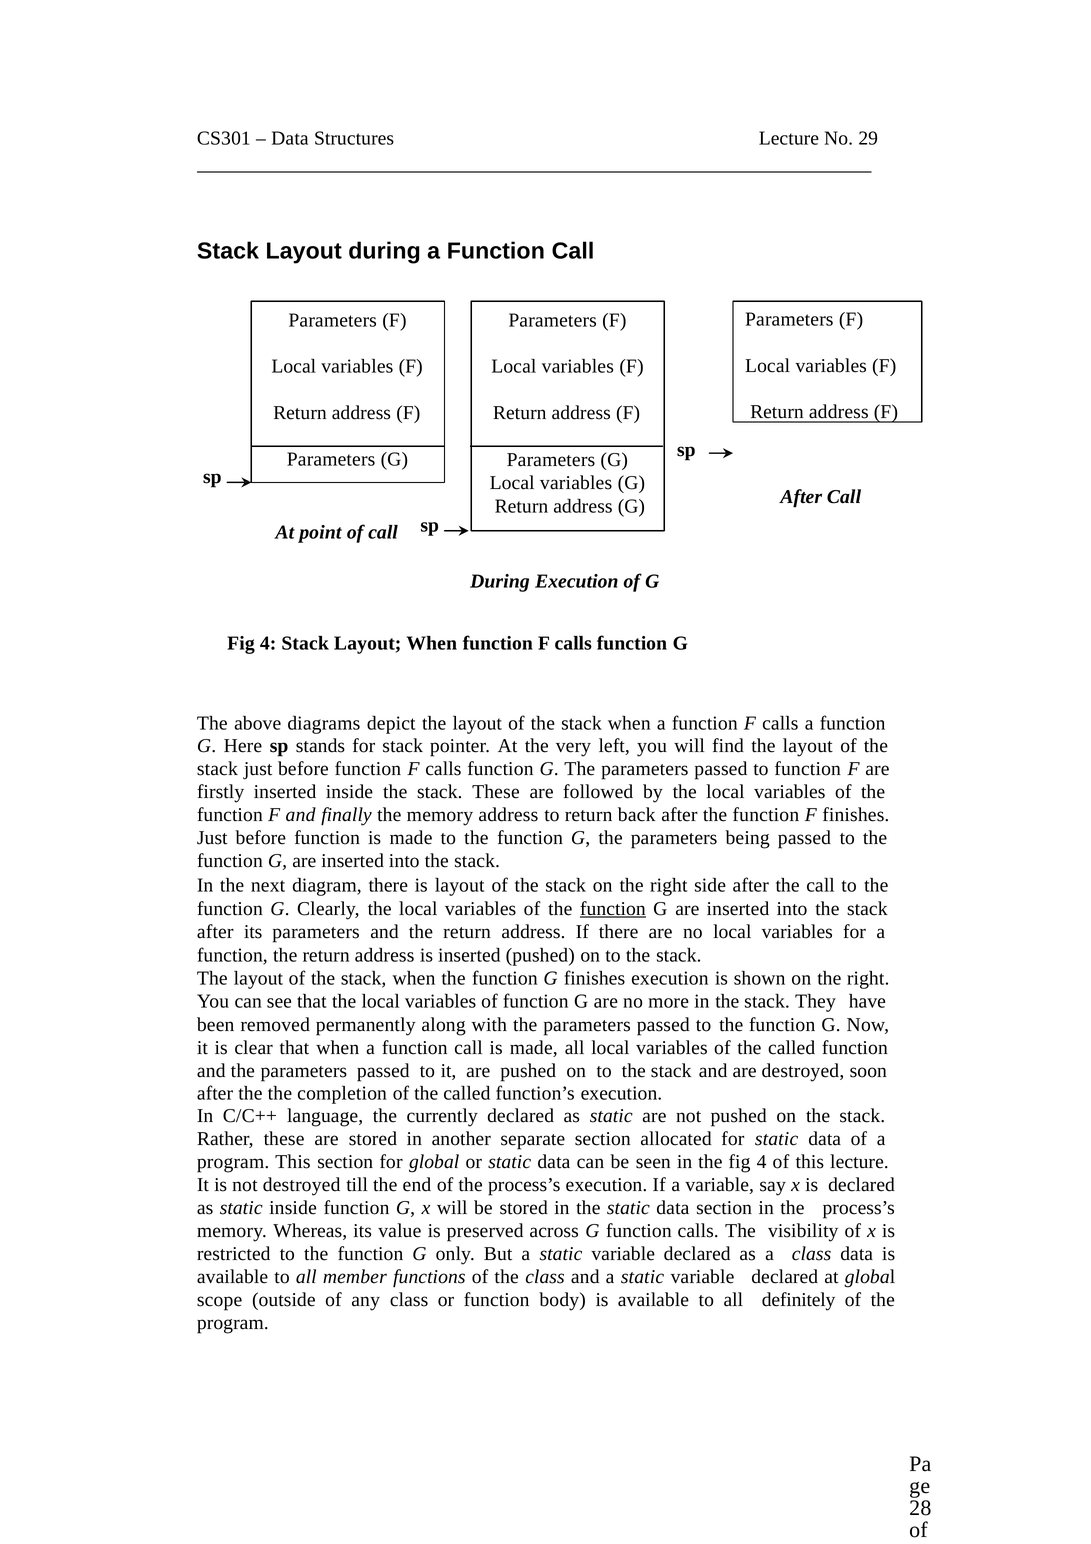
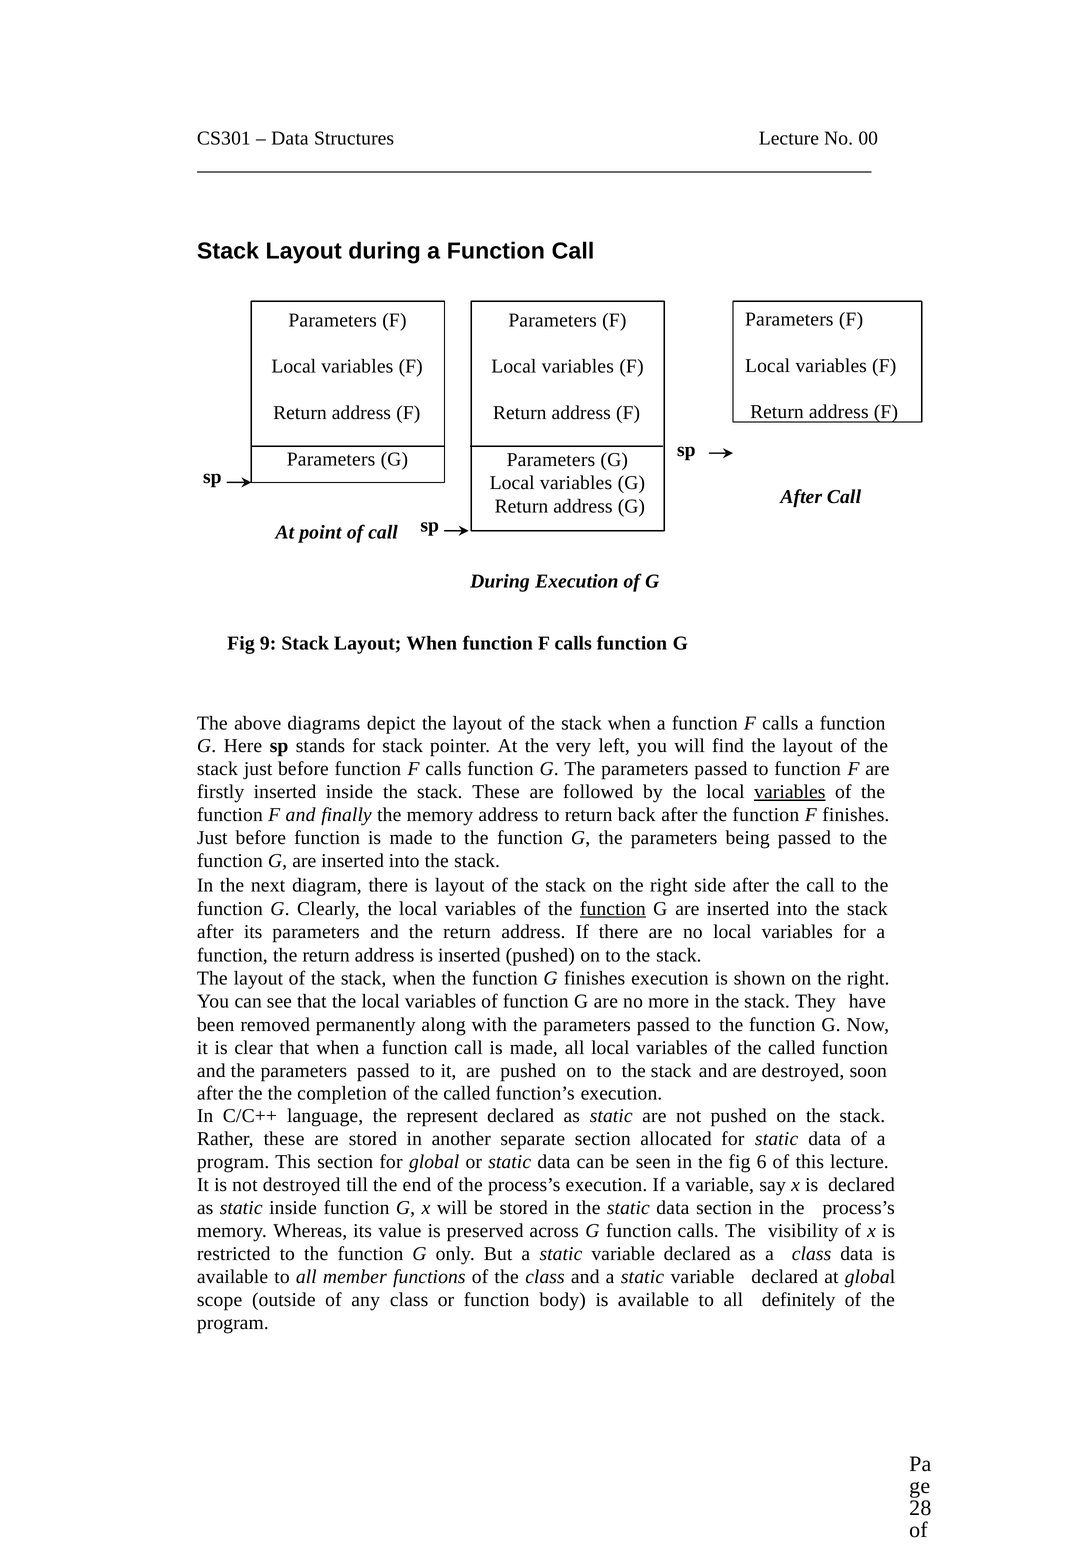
29: 29 -> 00
4 at (268, 643): 4 -> 9
variables at (790, 792) underline: none -> present
currently: currently -> represent
the fig 4: 4 -> 6
